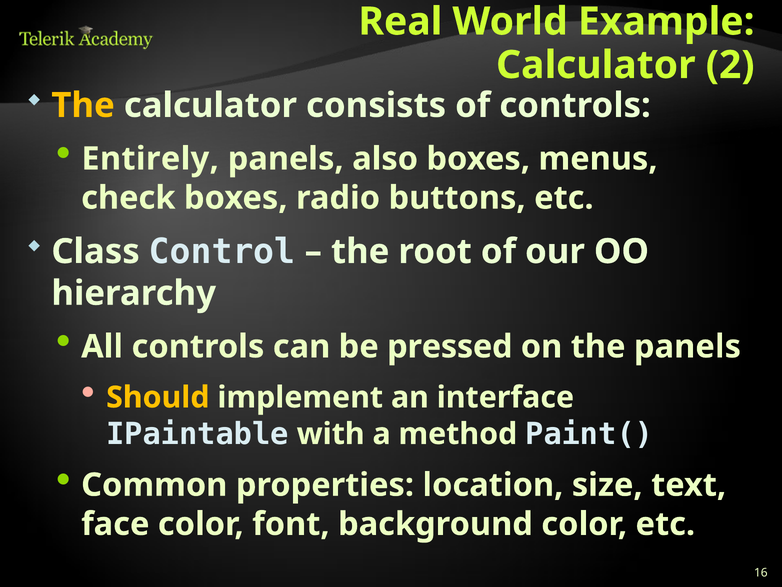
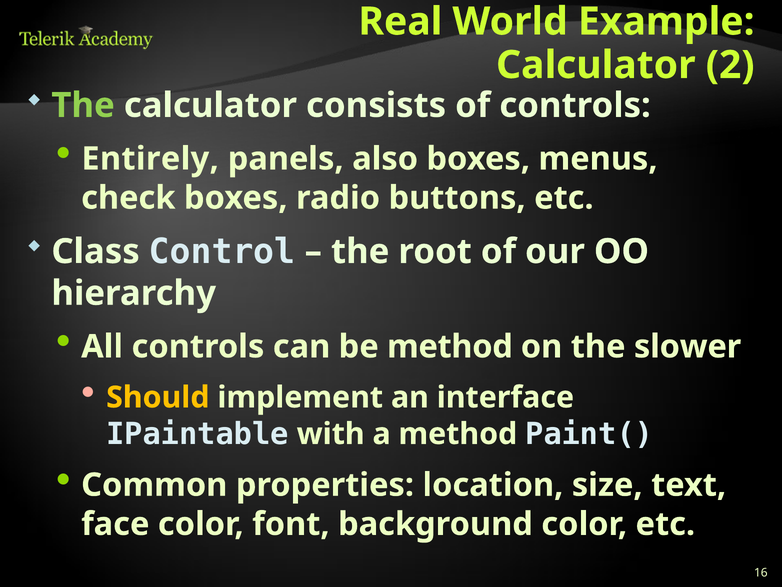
The at (83, 105) colour: yellow -> light green
be pressed: pressed -> method
the panels: panels -> slower
